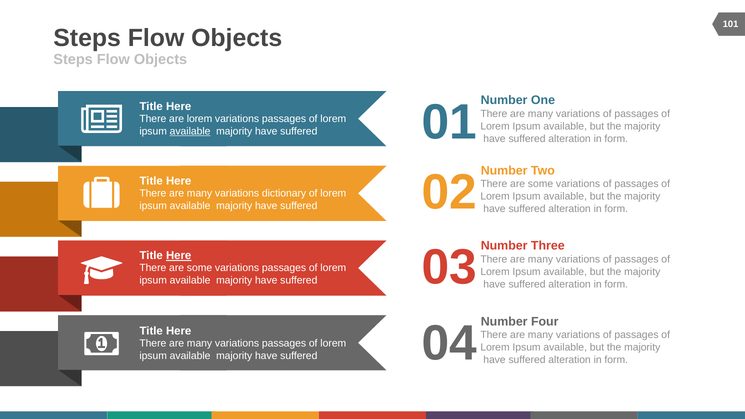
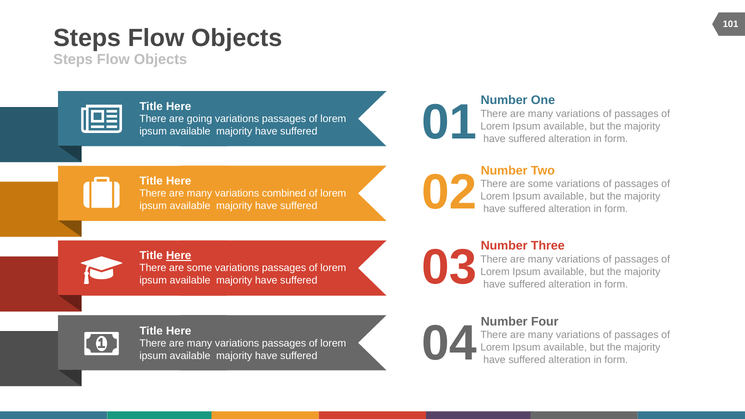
are lorem: lorem -> going
available at (190, 131) underline: present -> none
dictionary: dictionary -> combined
